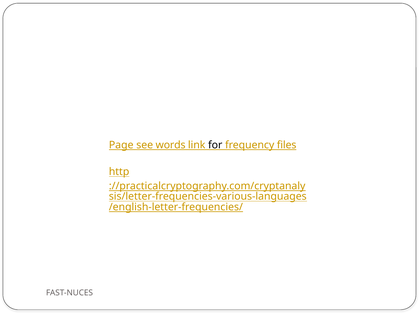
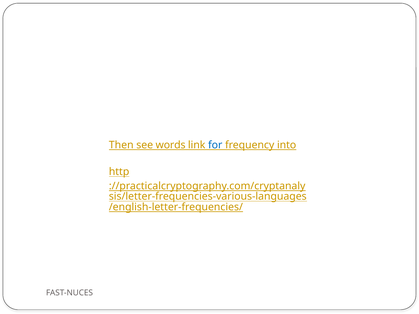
Page: Page -> Then
for colour: black -> blue
files: files -> into
